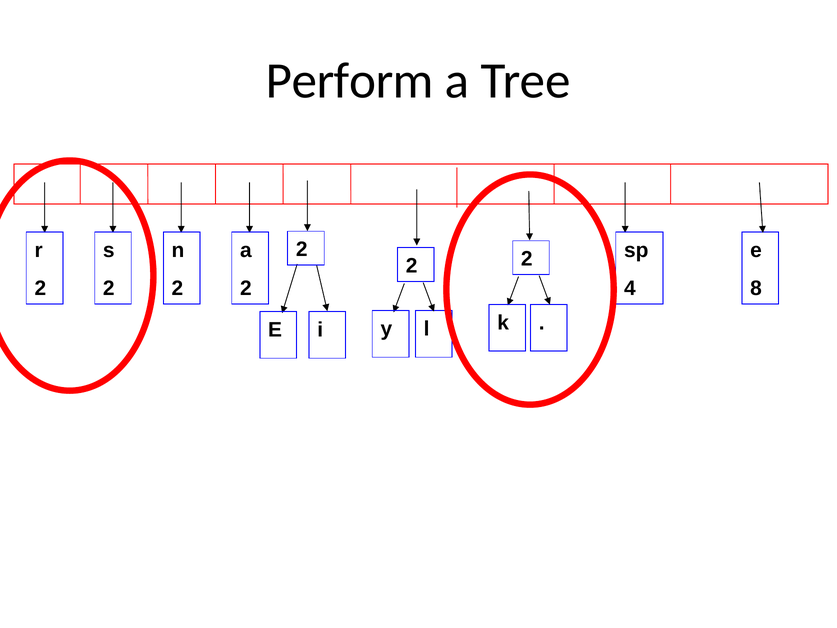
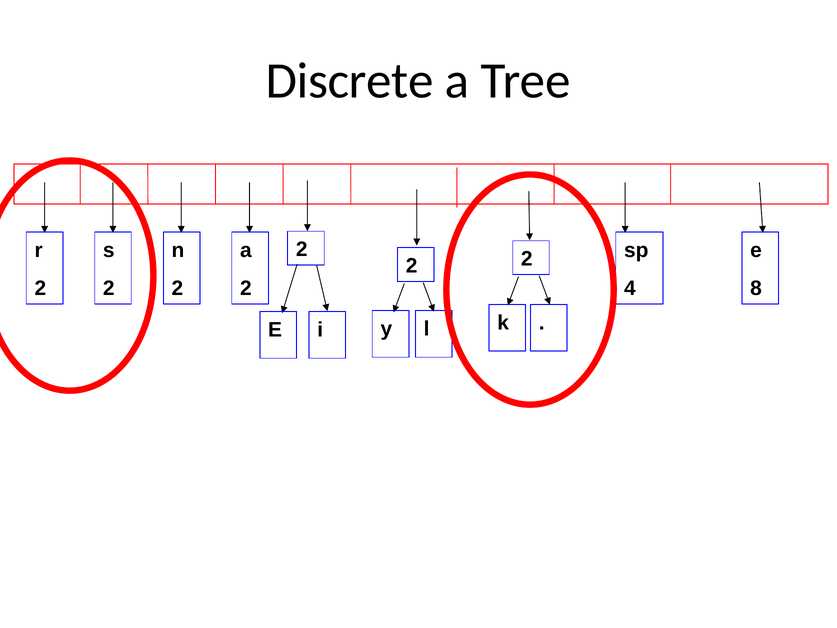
Perform: Perform -> Discrete
